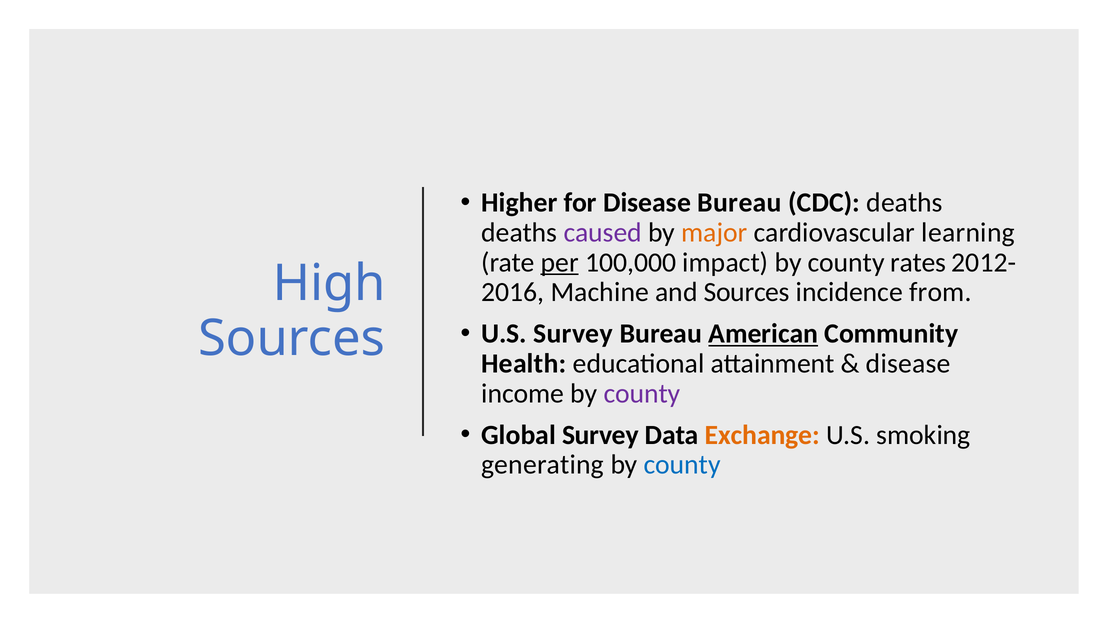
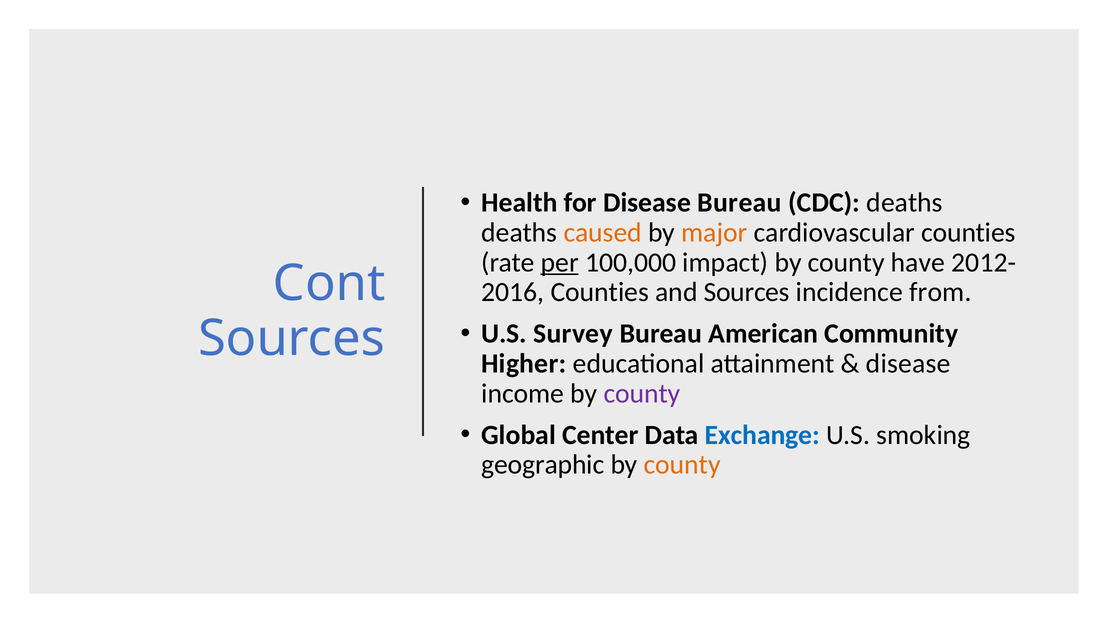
Higher: Higher -> Health
caused colour: purple -> orange
cardiovascular learning: learning -> counties
rates: rates -> have
High: High -> Cont
Machine at (600, 292): Machine -> Counties
American underline: present -> none
Health: Health -> Higher
Global Survey: Survey -> Center
Exchange colour: orange -> blue
generating: generating -> geographic
county at (682, 465) colour: blue -> orange
